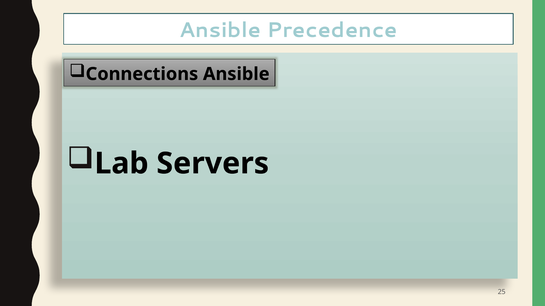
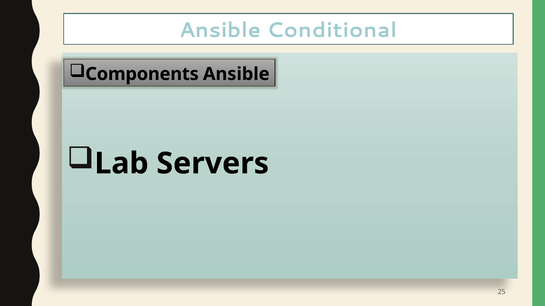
Precedence: Precedence -> Conditional
Connections: Connections -> Components
